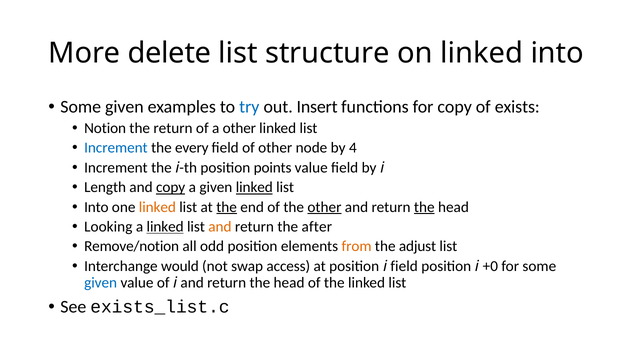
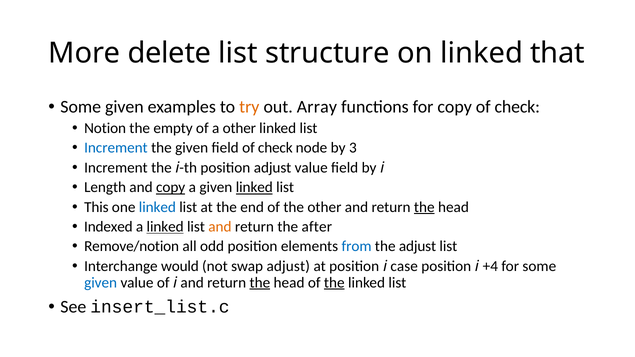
linked into: into -> that
try colour: blue -> orange
Insert: Insert -> Array
exists at (517, 107): exists -> check
the return: return -> empty
the every: every -> given
field of other: other -> check
4: 4 -> 3
position points: points -> adjust
Into at (96, 207): Into -> This
linked at (157, 207) colour: orange -> blue
the at (227, 207) underline: present -> none
other at (324, 207) underline: present -> none
Looking: Looking -> Indexed
from colour: orange -> blue
swap access: access -> adjust
i field: field -> case
+0: +0 -> +4
the at (260, 283) underline: none -> present
the at (334, 283) underline: none -> present
exists_list.c: exists_list.c -> insert_list.c
